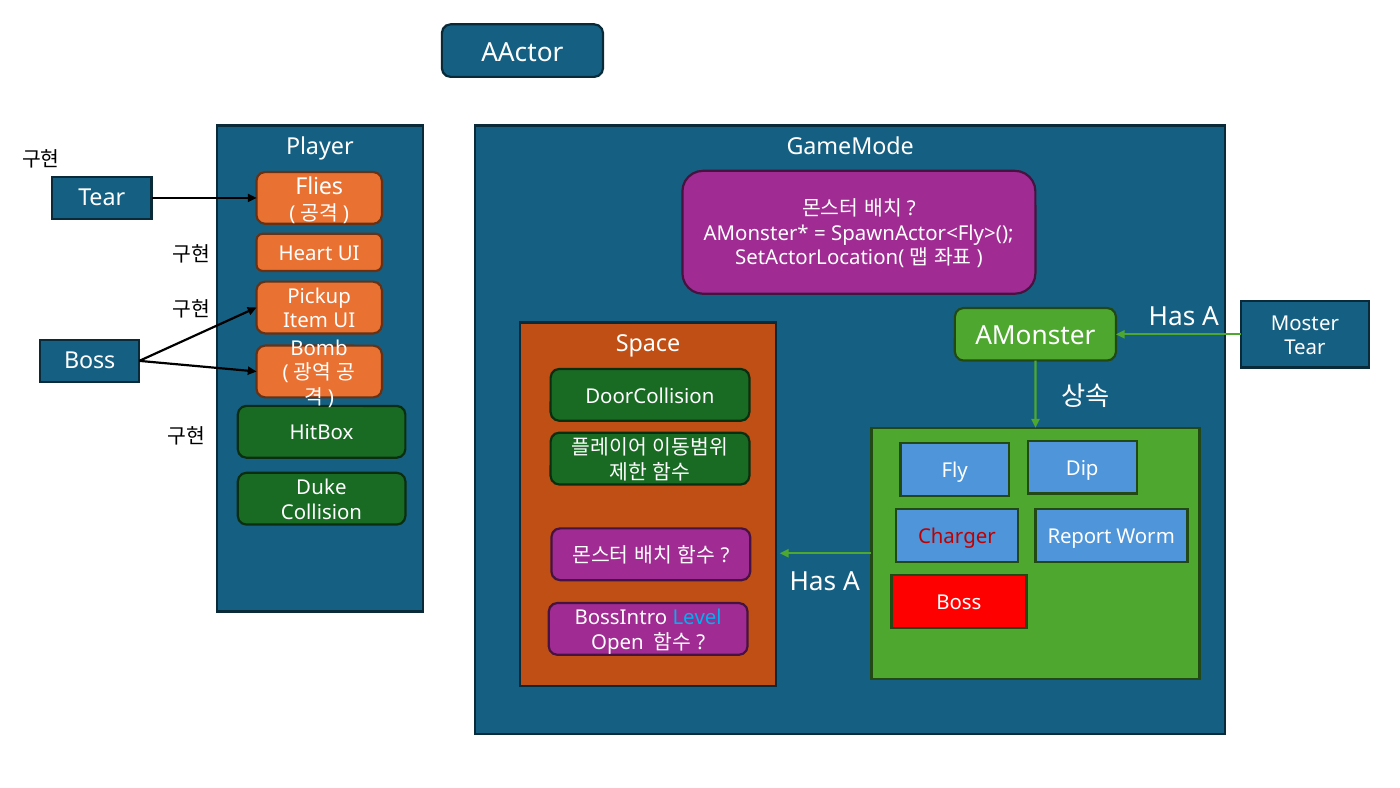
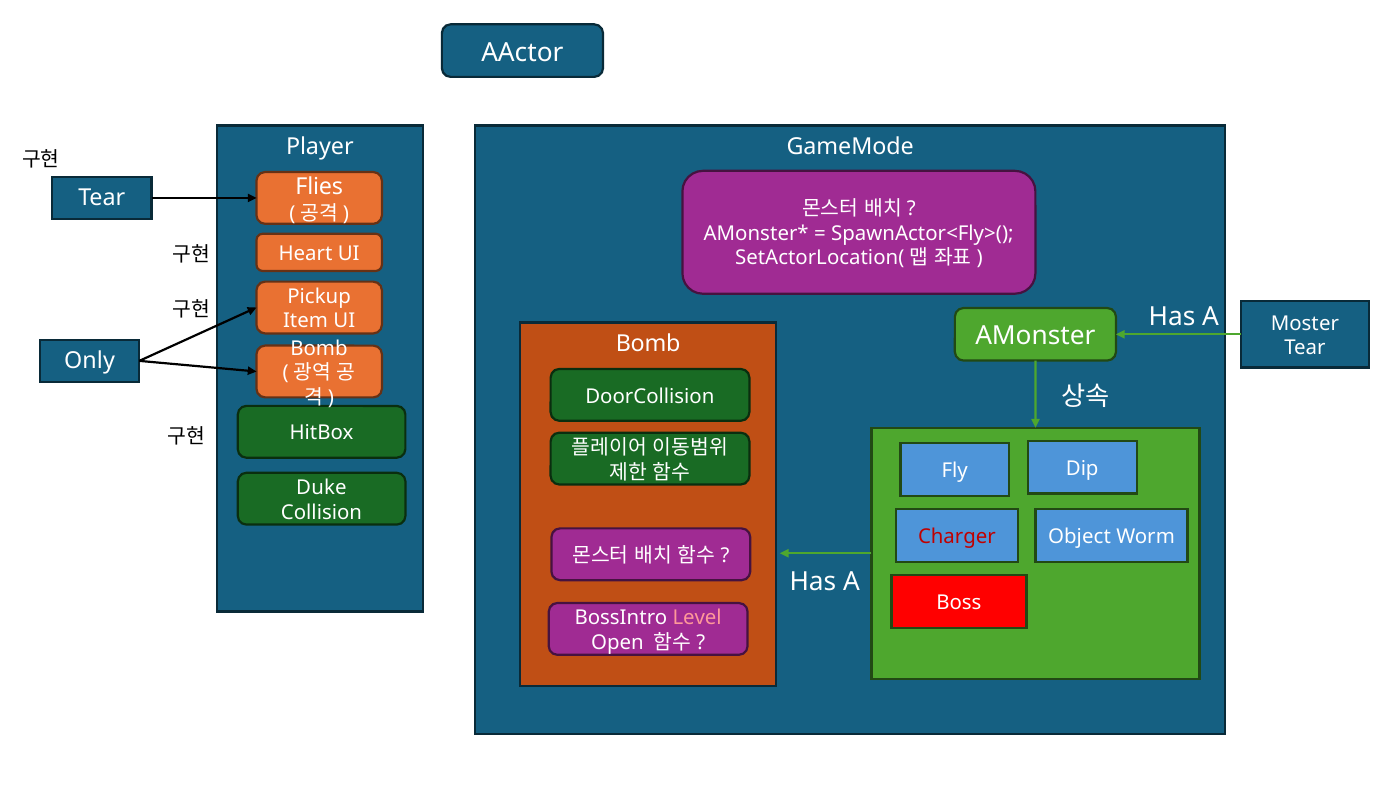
Space at (648, 343): Space -> Bomb
Boss at (90, 360): Boss -> Only
Report: Report -> Object
Level colour: light blue -> pink
